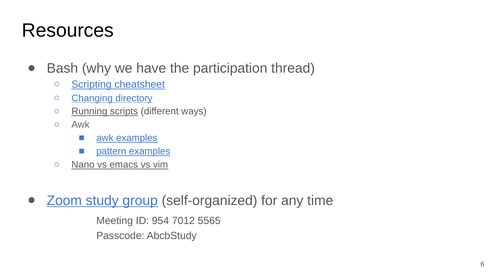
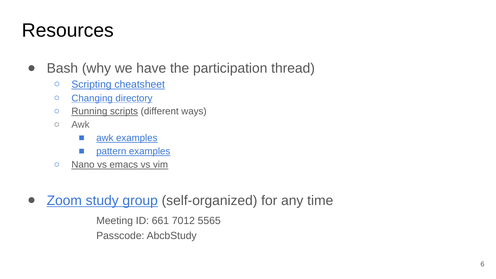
954: 954 -> 661
